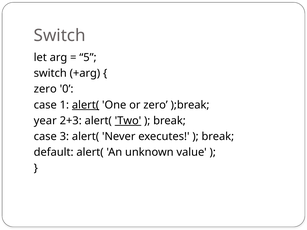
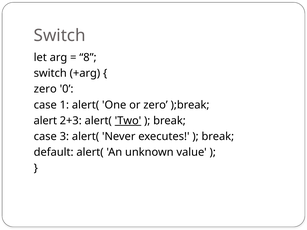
5: 5 -> 8
alert( at (86, 105) underline: present -> none
year: year -> alert
